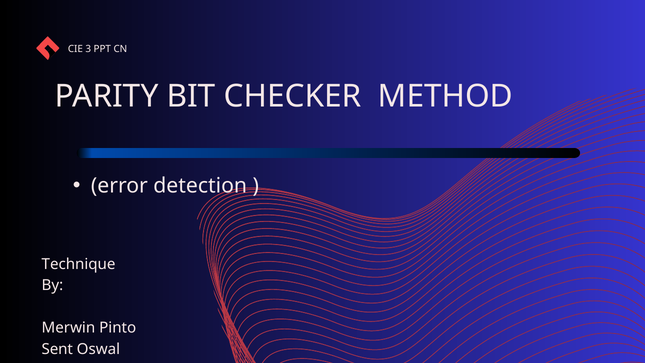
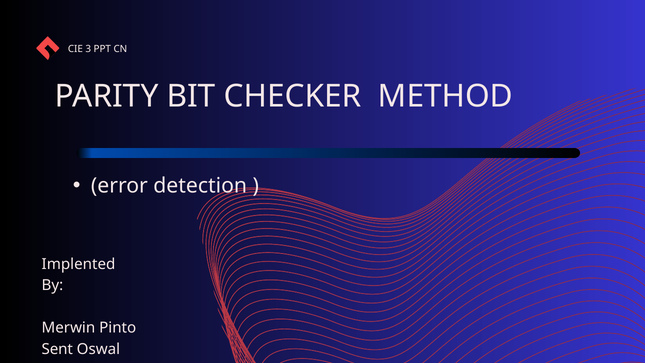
Technique: Technique -> Implented
